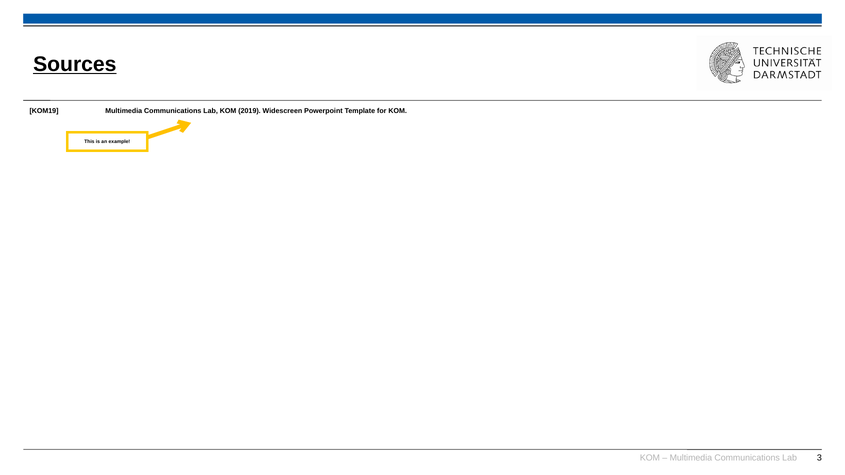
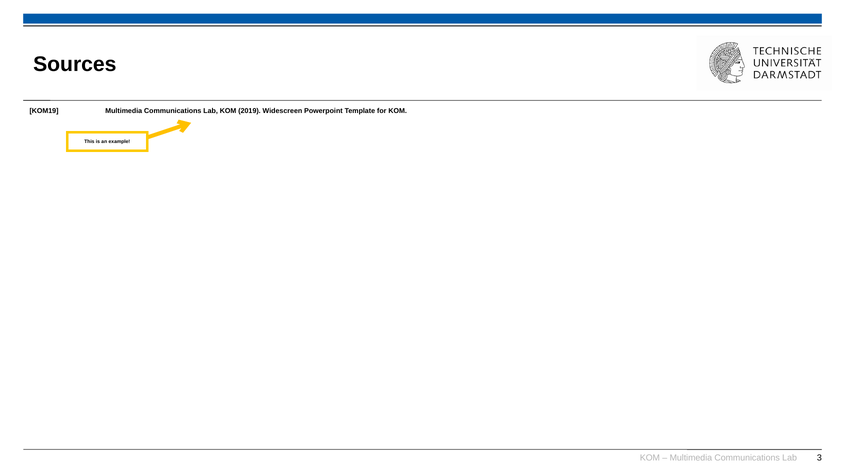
Sources underline: present -> none
